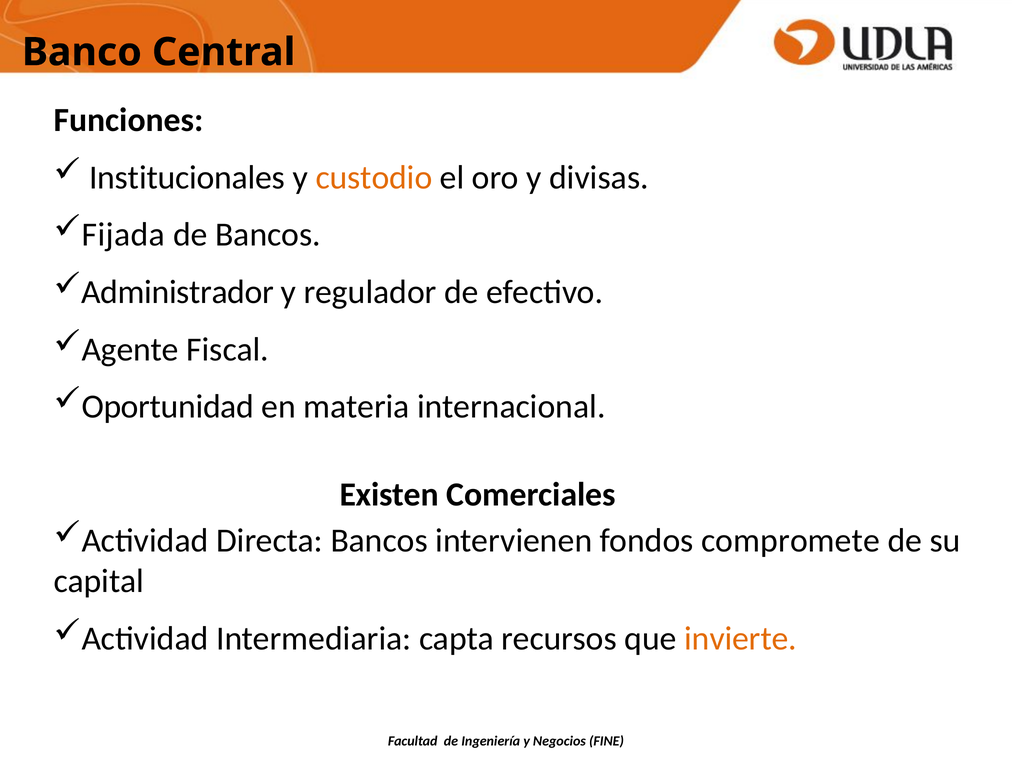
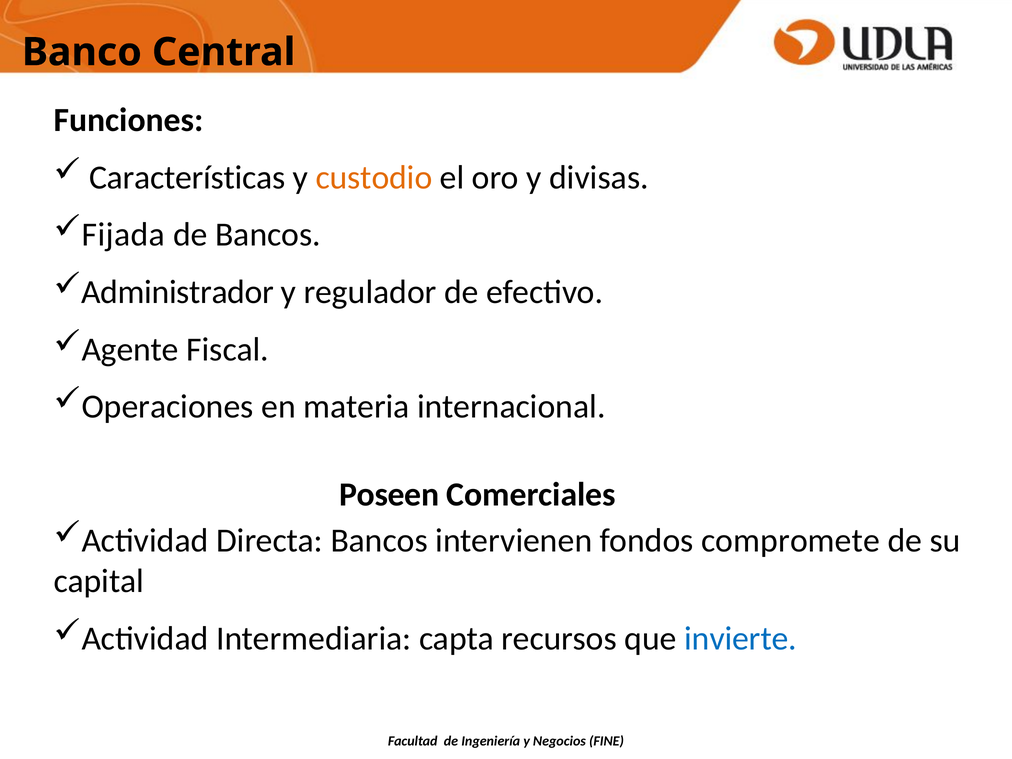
Institucionales: Institucionales -> Características
Oportunidad: Oportunidad -> Operaciones
Existen: Existen -> Poseen
invierte colour: orange -> blue
